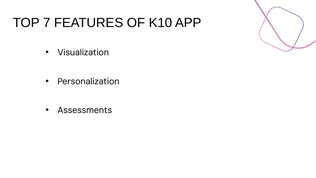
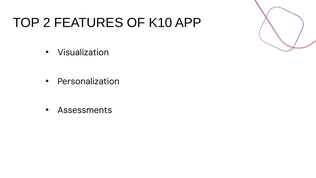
7: 7 -> 2
